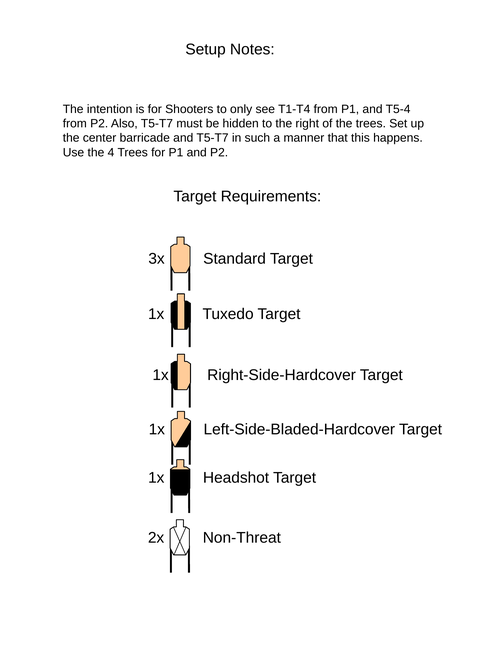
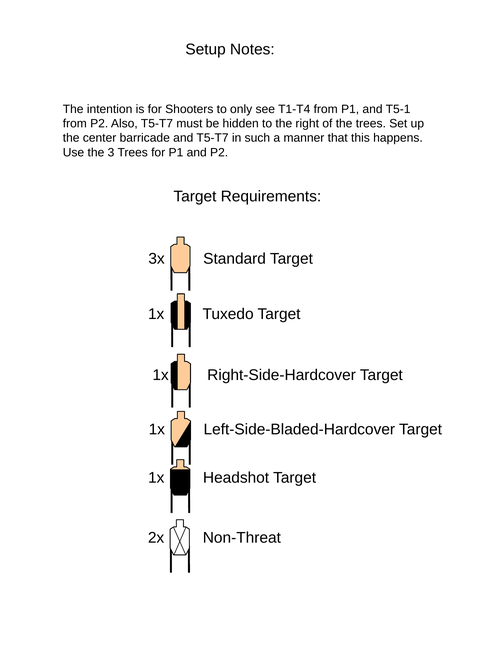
T5-4: T5-4 -> T5-1
4: 4 -> 3
